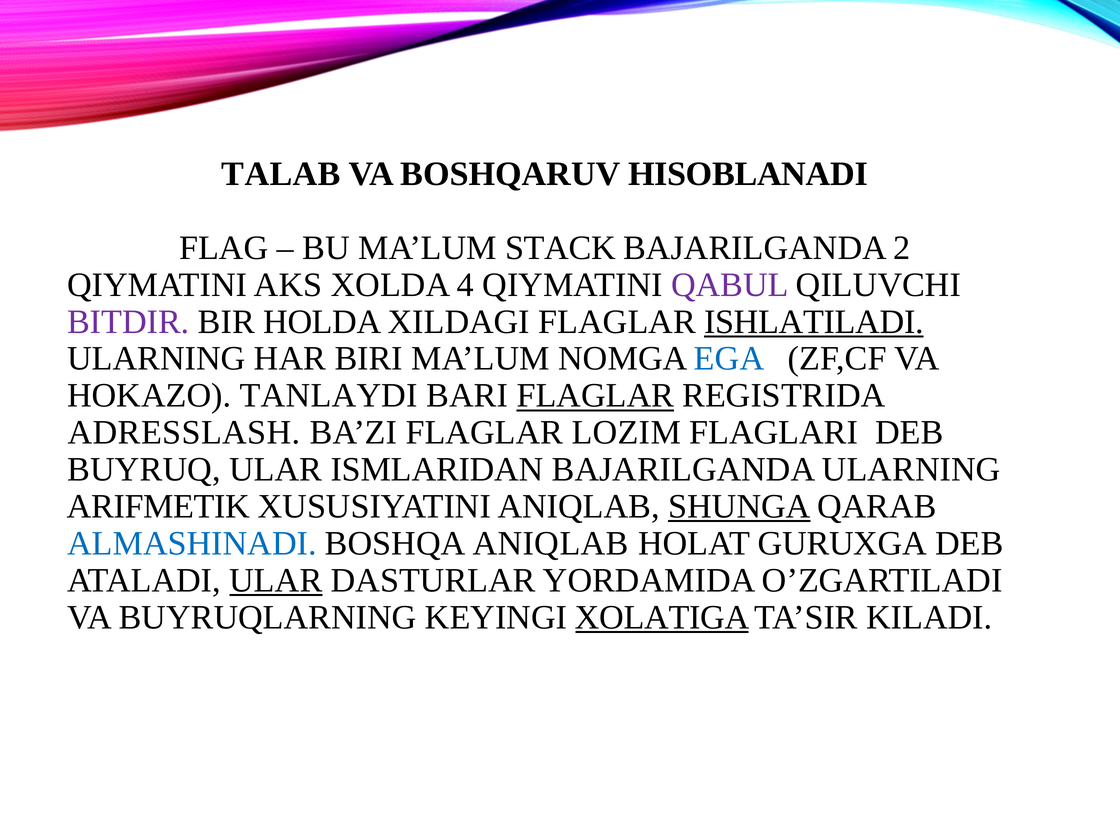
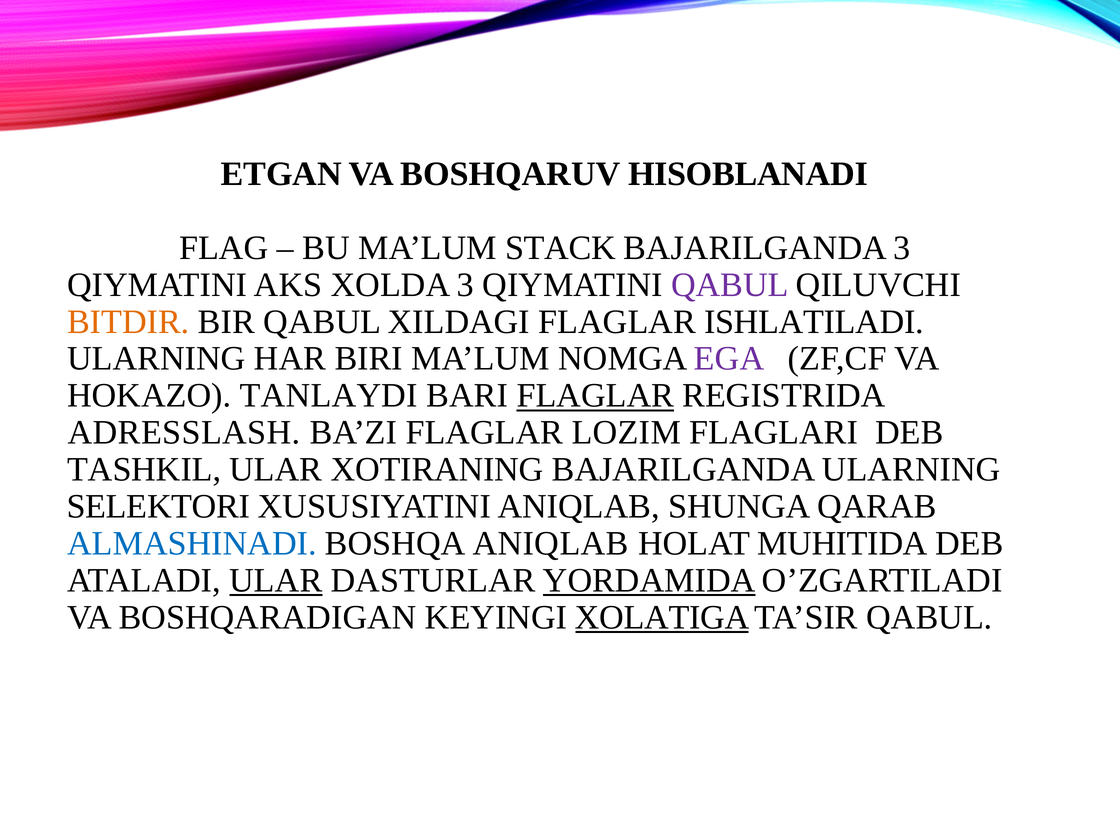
TALAB: TALAB -> ETGAN
BAJARILGANDA 2: 2 -> 3
XOLDA 4: 4 -> 3
BITDIR colour: purple -> orange
BIR HOLDA: HOLDA -> QABUL
ISHLATILADI underline: present -> none
EGA colour: blue -> purple
BUYRUQ: BUYRUQ -> TASHKIL
ISMLARIDAN: ISMLARIDAN -> XOTIRANING
ARIFMETIK: ARIFMETIK -> SELEKTORI
SHUNGA underline: present -> none
GURUXGA: GURUXGA -> MUHITIDA
YORDAMIDA underline: none -> present
BUYRUQLARNING: BUYRUQLARNING -> BOSHQARADIGAN
TA’SIR KILADI: KILADI -> QABUL
